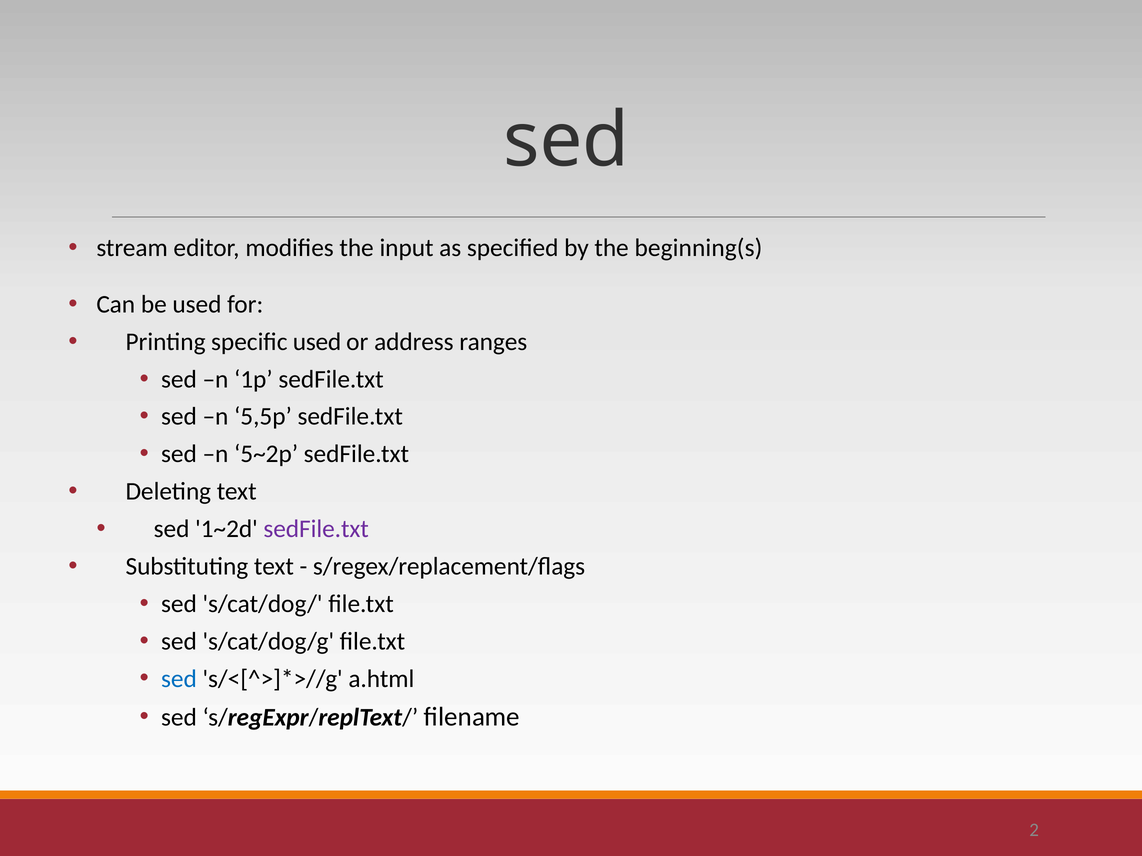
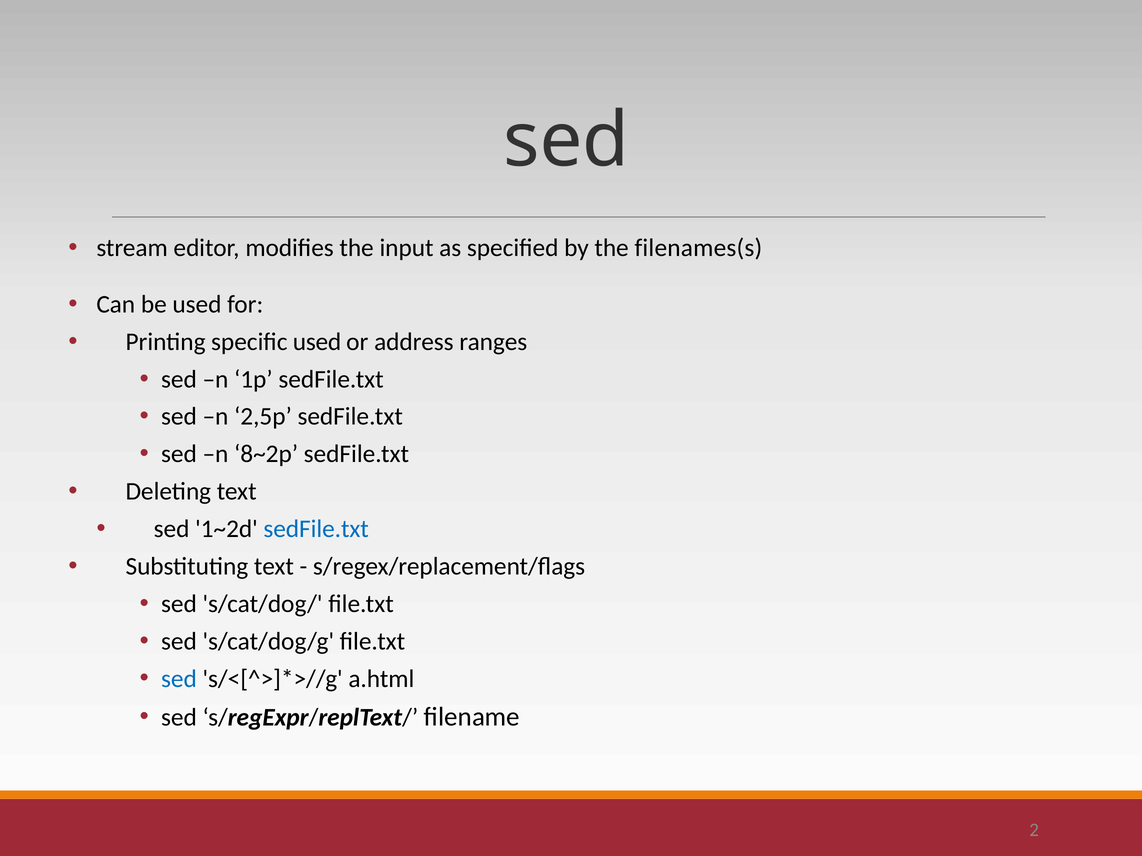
beginning(s: beginning(s -> filenames(s
5,5p: 5,5p -> 2,5p
5~2p: 5~2p -> 8~2p
sedFile.txt at (316, 529) colour: purple -> blue
